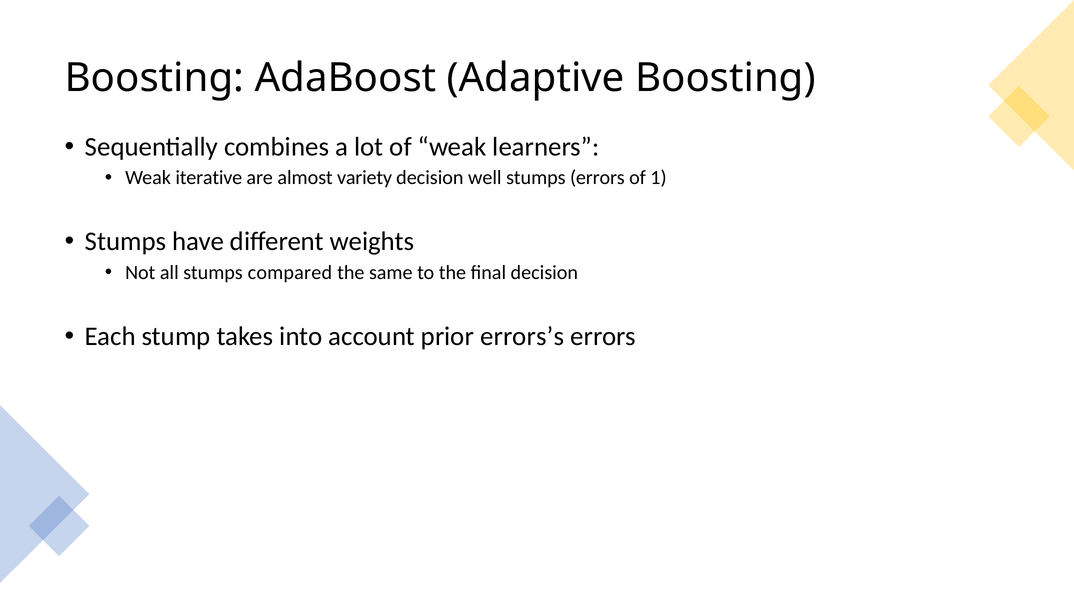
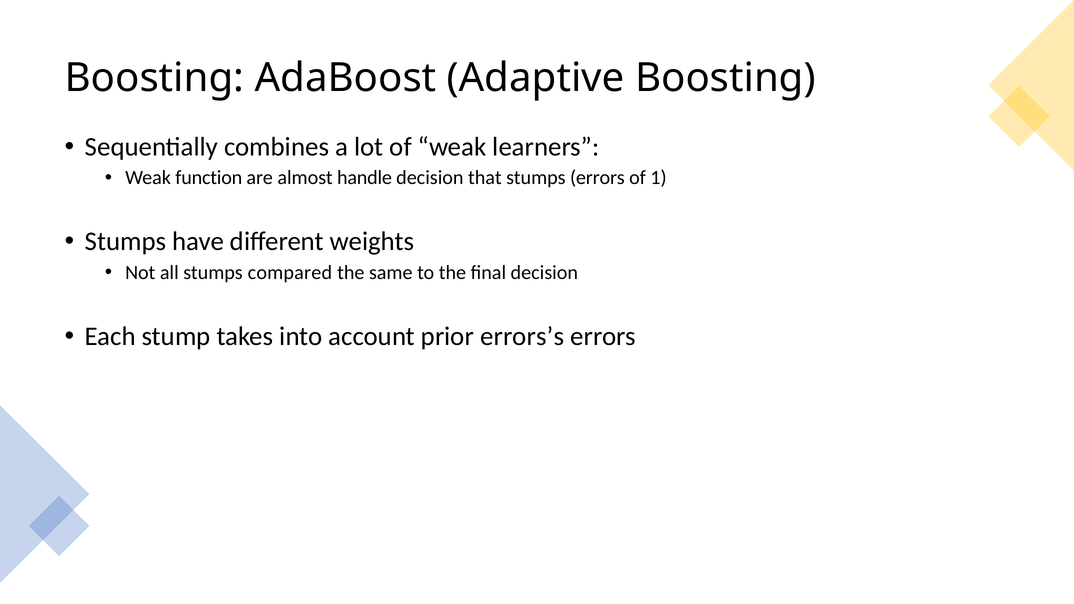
iterative: iterative -> function
variety: variety -> handle
well: well -> that
